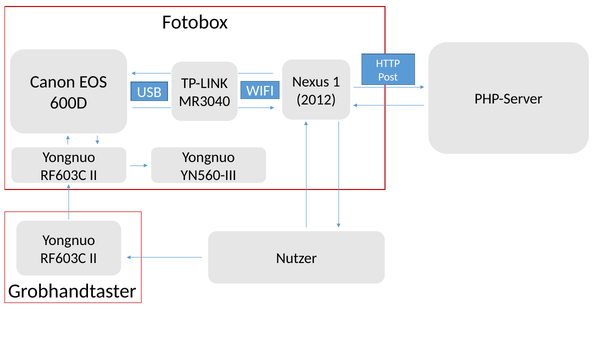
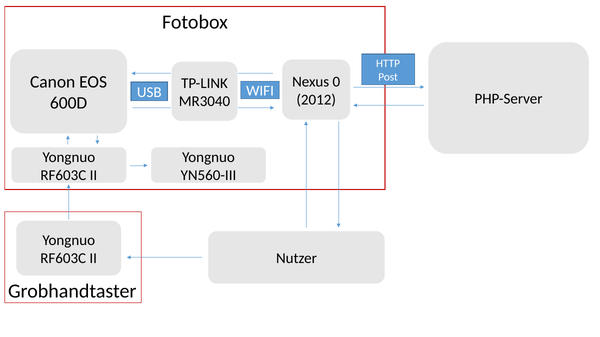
1: 1 -> 0
